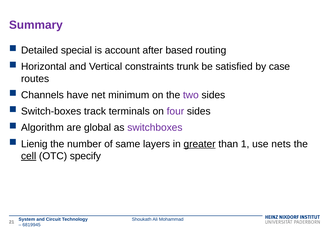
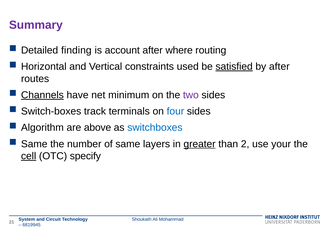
special: special -> finding
based: based -> where
trunk: trunk -> used
satisfied underline: none -> present
by case: case -> after
Channels underline: none -> present
four colour: purple -> blue
global: global -> above
switchboxes colour: purple -> blue
Lienig at (34, 144): Lienig -> Same
1: 1 -> 2
nets: nets -> your
